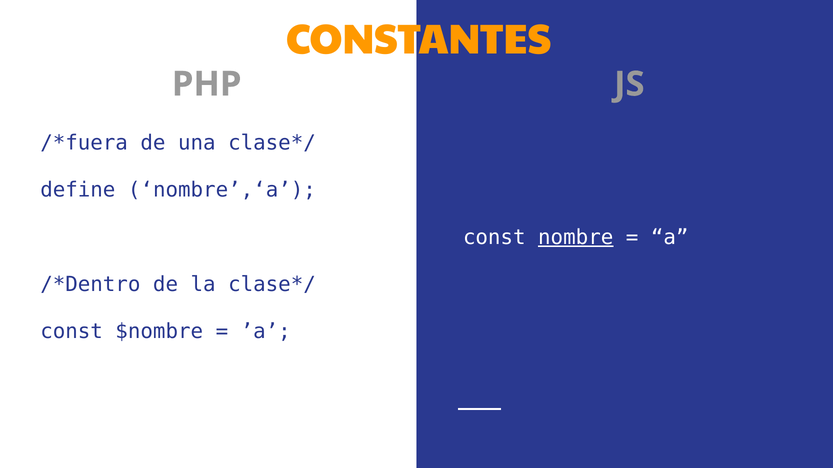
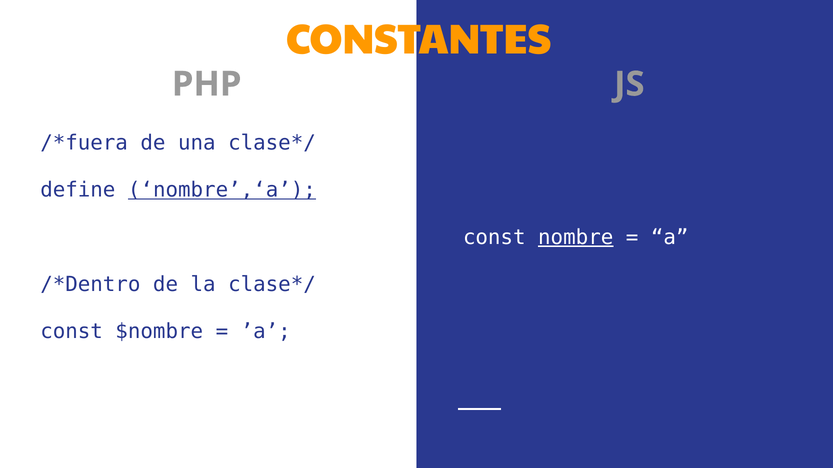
nombre’,‘a underline: none -> present
